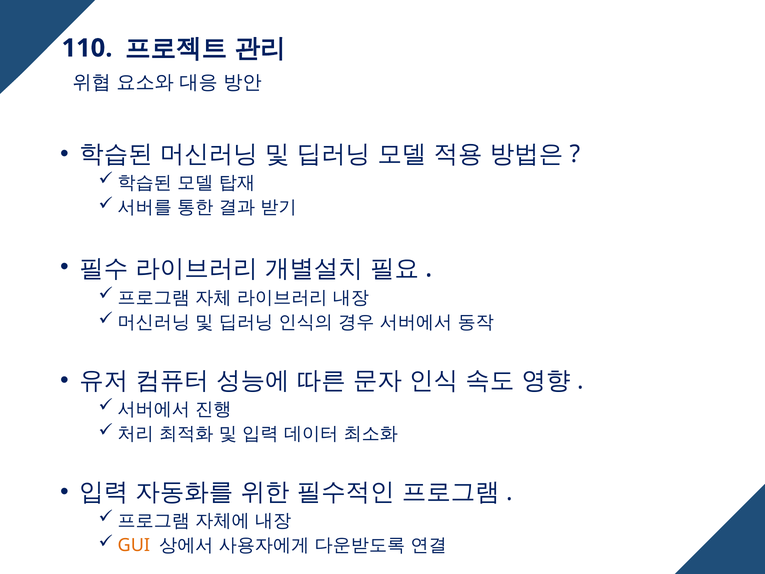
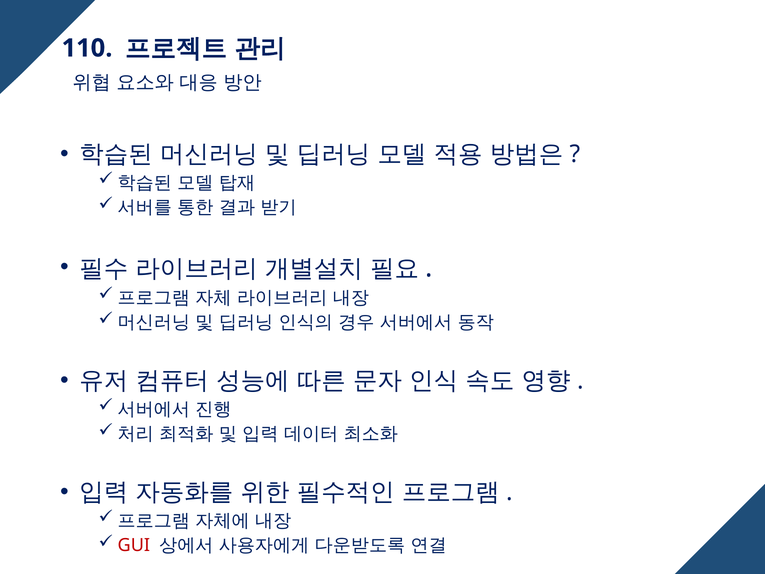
GUI colour: orange -> red
